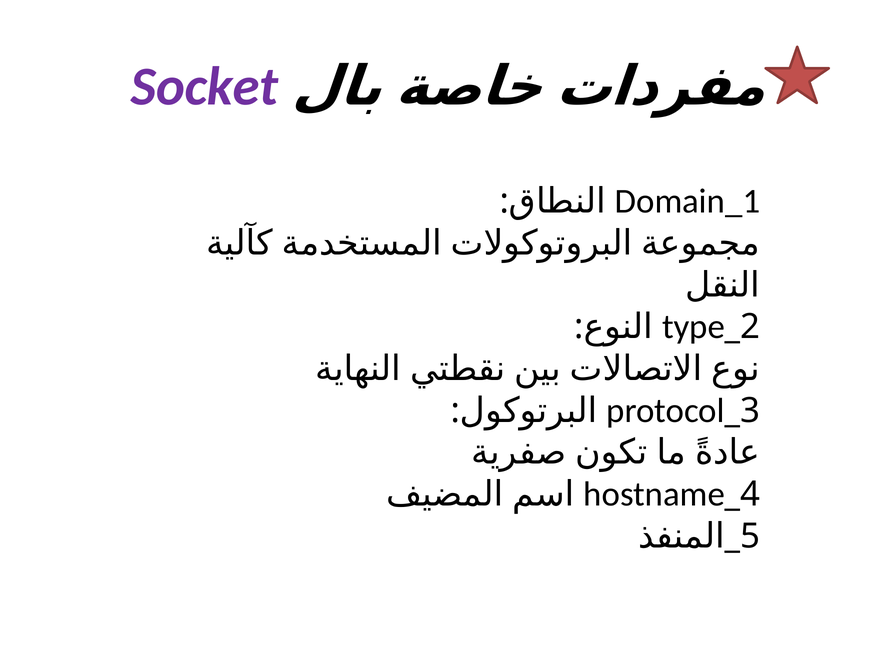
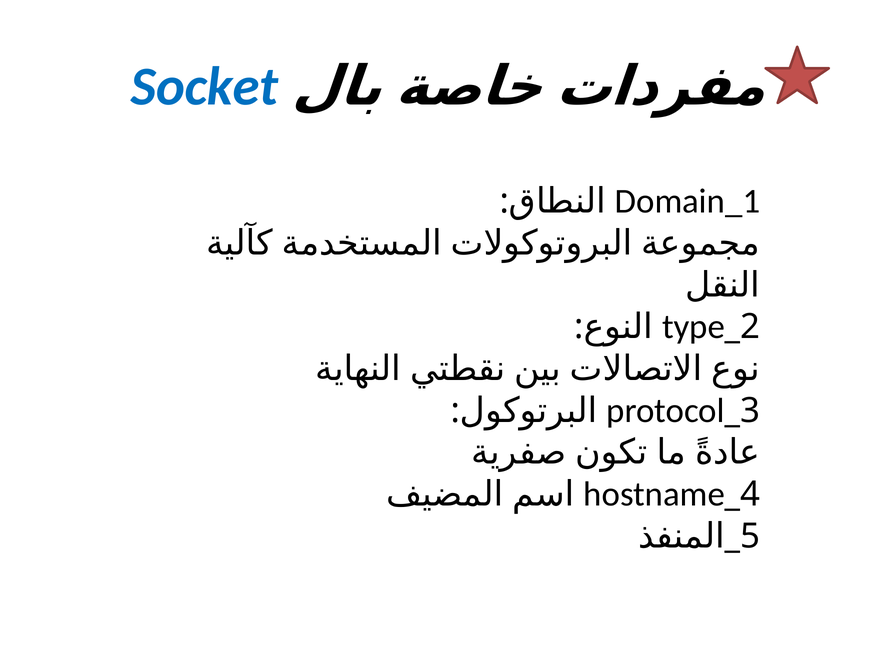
Socket colour: purple -> blue
